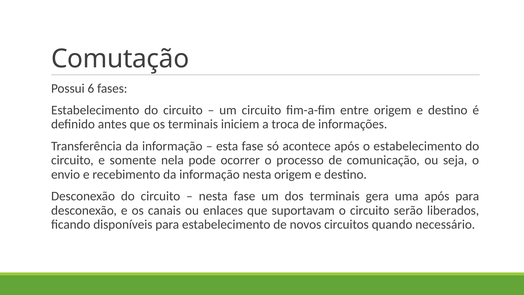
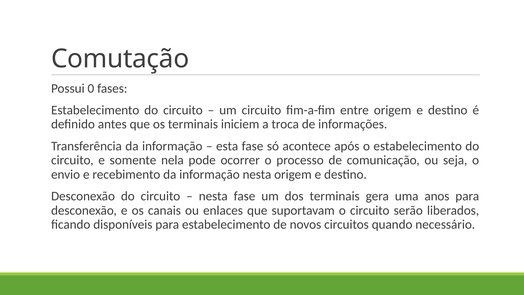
6: 6 -> 0
uma após: após -> anos
